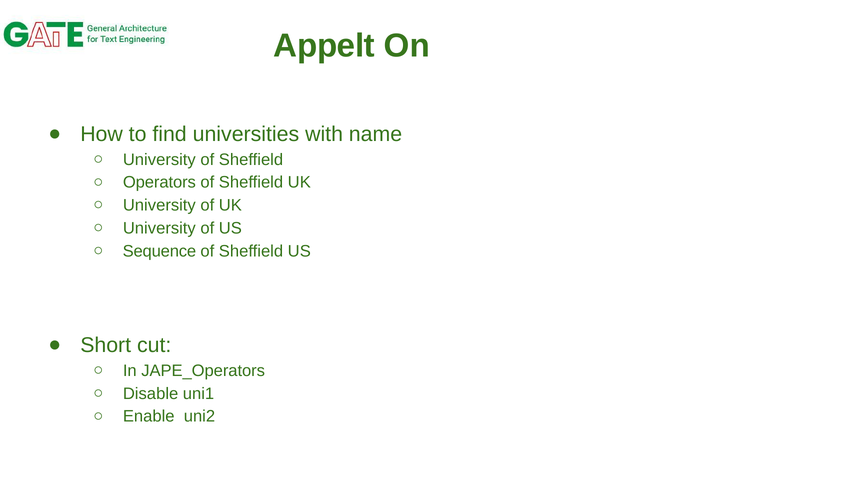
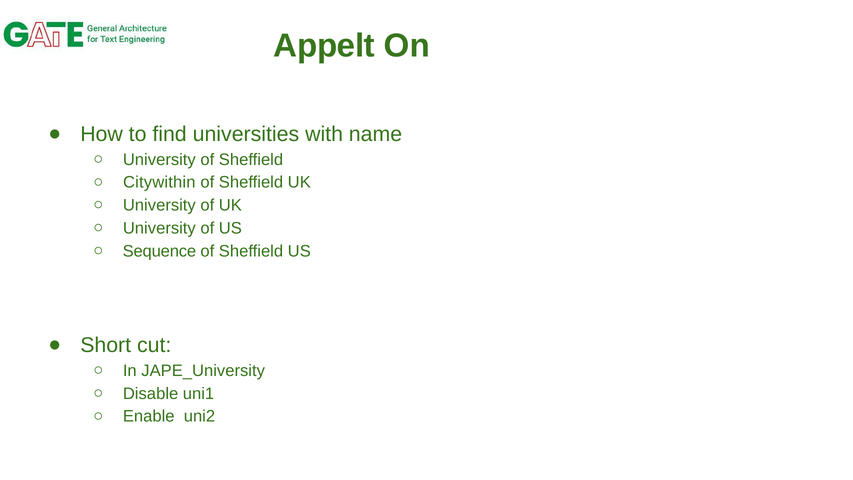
Operators: Operators -> Citywithin
JAPE_Operators: JAPE_Operators -> JAPE_University
